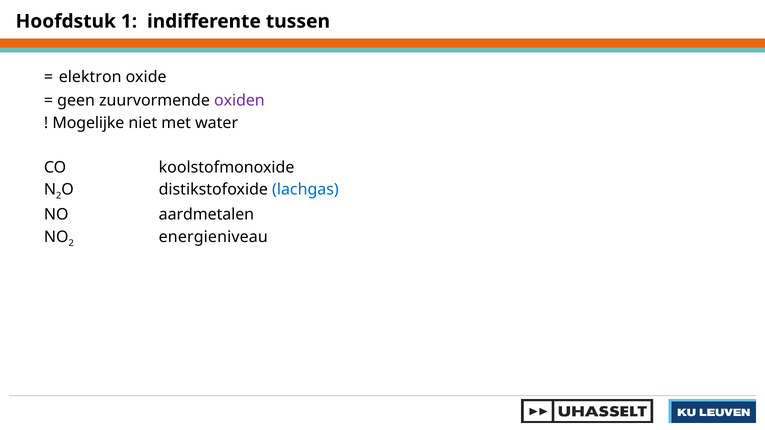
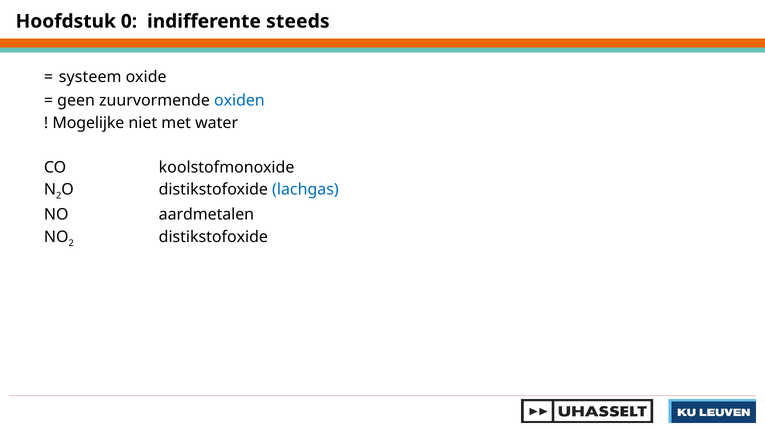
1: 1 -> 0
tussen: tussen -> steeds
elektron: elektron -> systeem
oxiden colour: purple -> blue
energieniveau at (213, 237): energieniveau -> distikstofoxide
